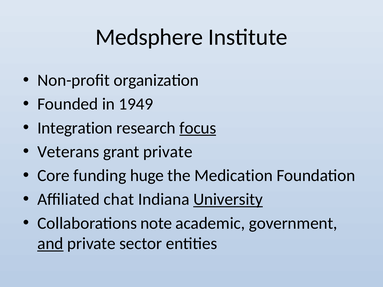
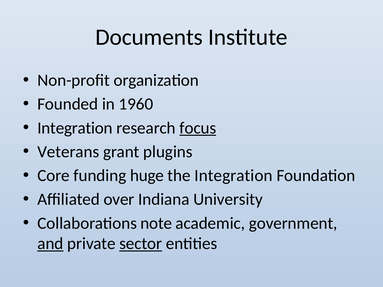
Medsphere: Medsphere -> Documents
1949: 1949 -> 1960
grant private: private -> plugins
the Medication: Medication -> Integration
chat: chat -> over
University underline: present -> none
sector underline: none -> present
